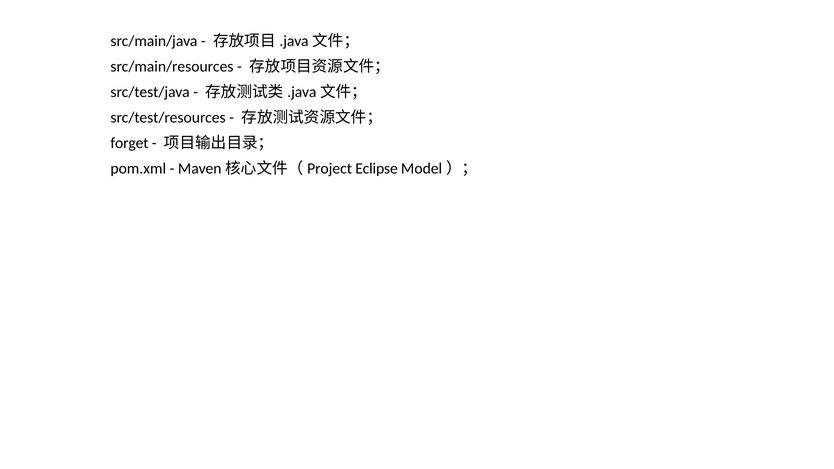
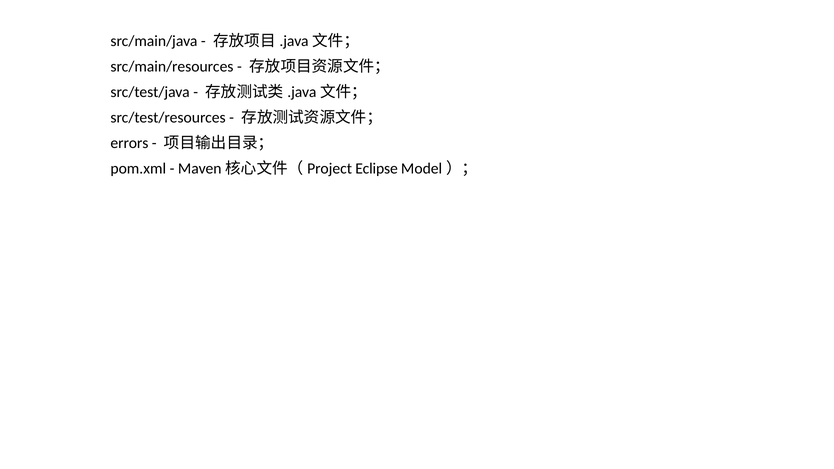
forget: forget -> errors
